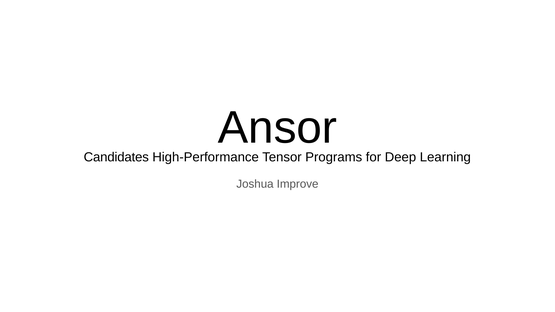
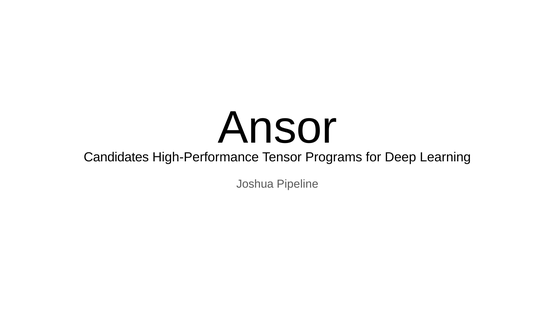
Improve: Improve -> Pipeline
